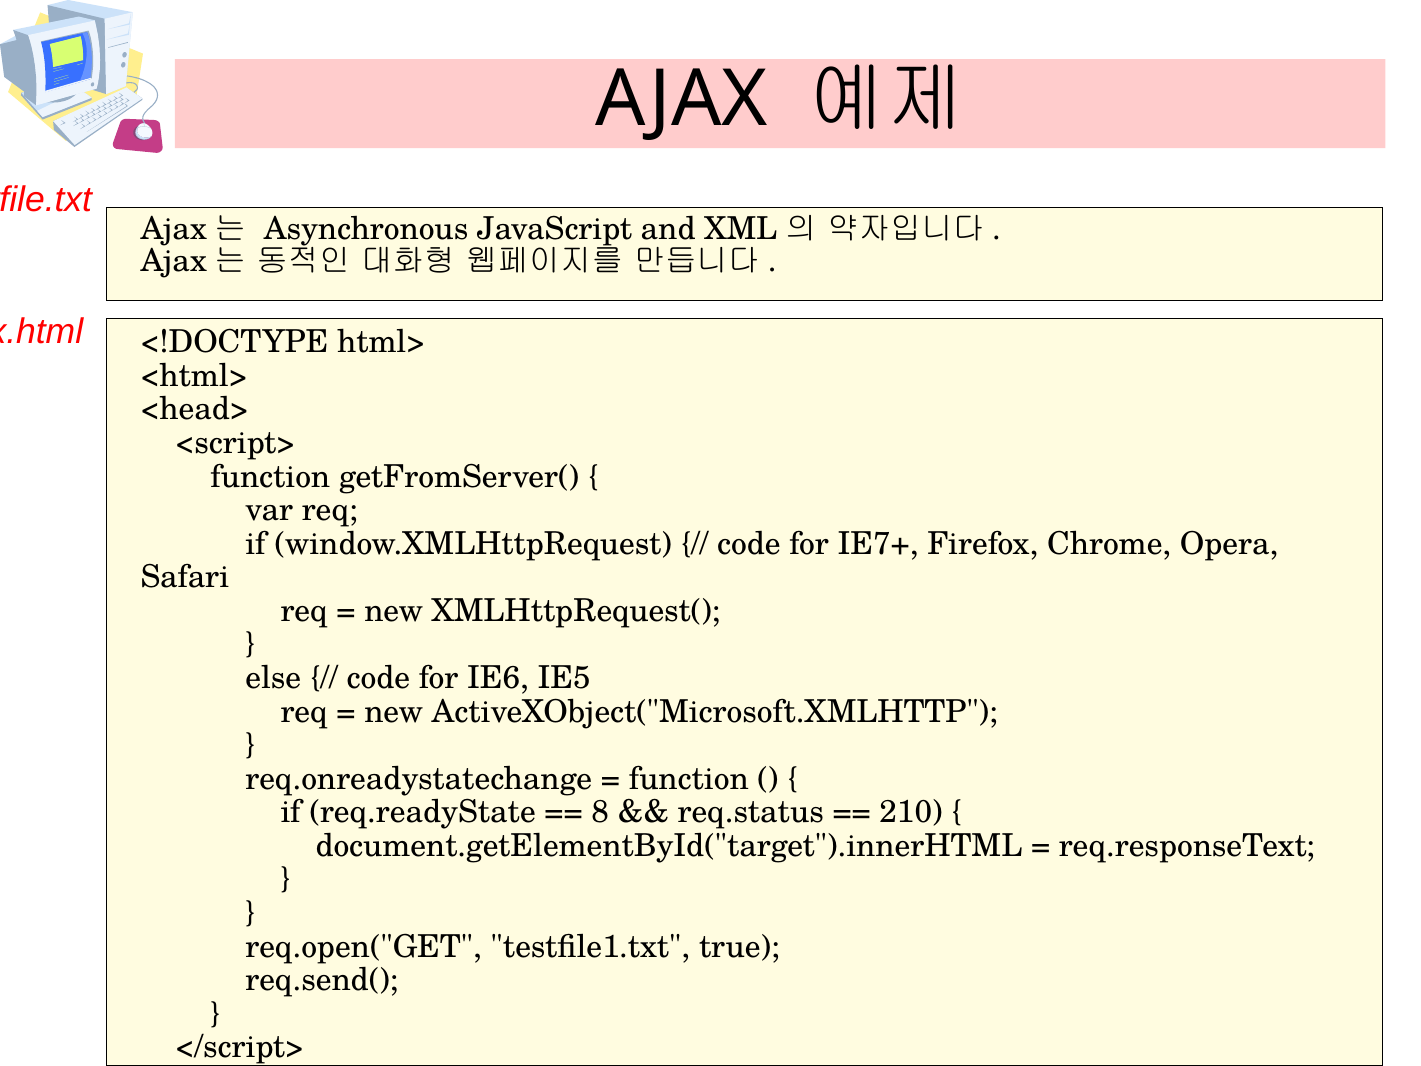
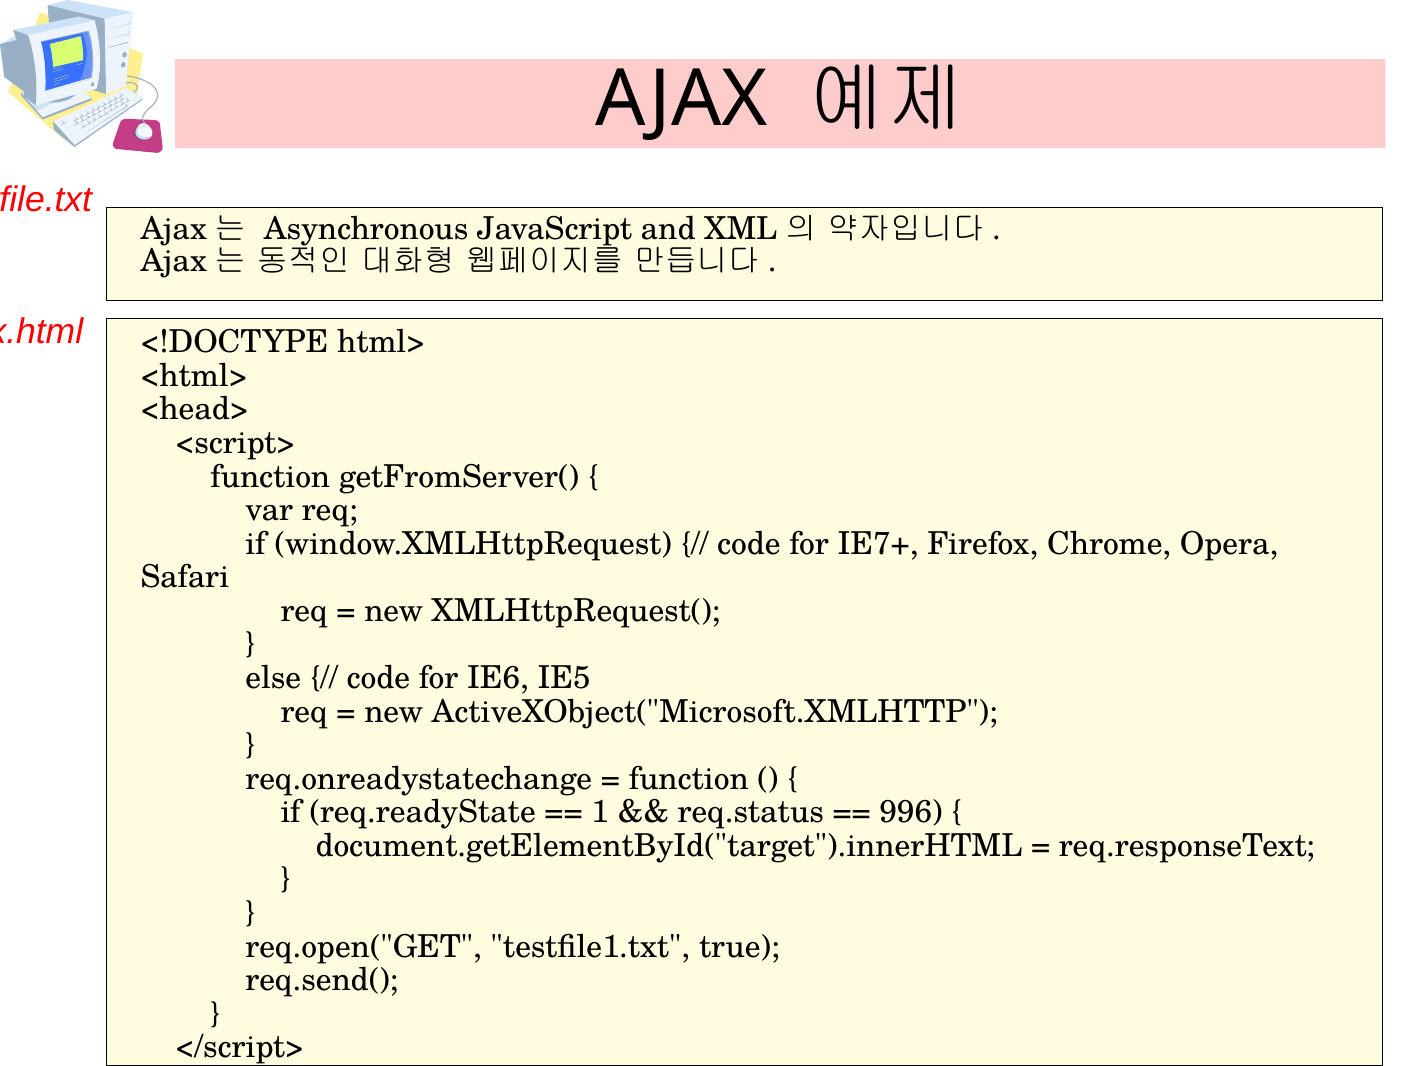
8: 8 -> 1
210: 210 -> 996
